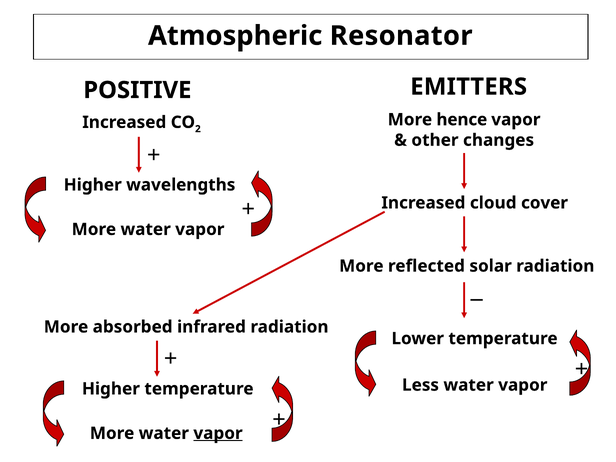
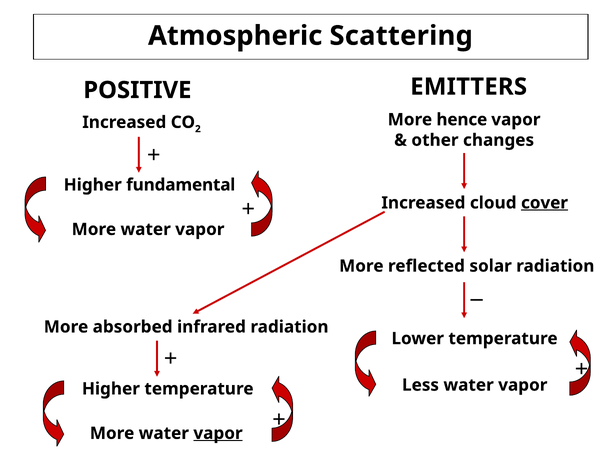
Resonator: Resonator -> Scattering
wavelengths: wavelengths -> fundamental
cover underline: none -> present
